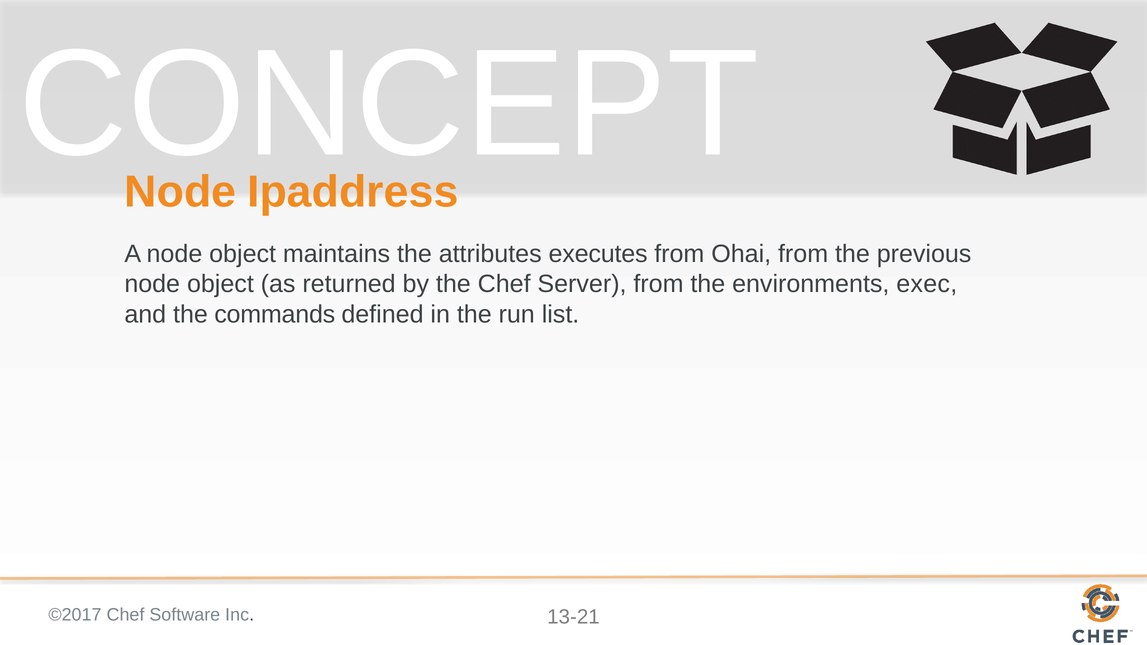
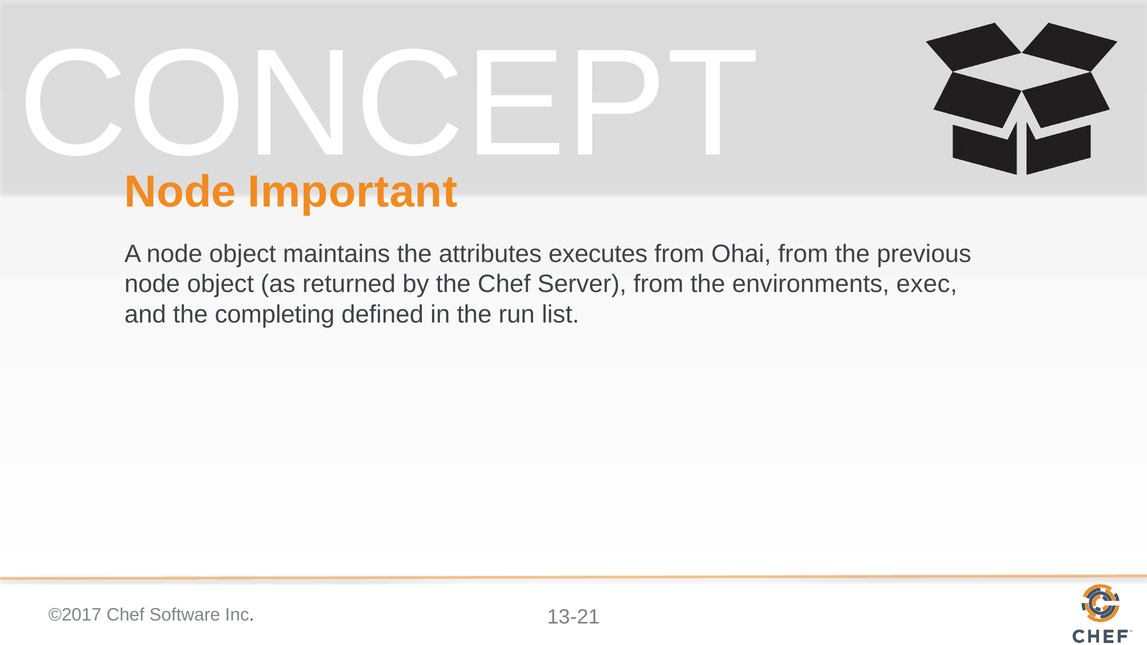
Ipaddress: Ipaddress -> Important
commands: commands -> completing
